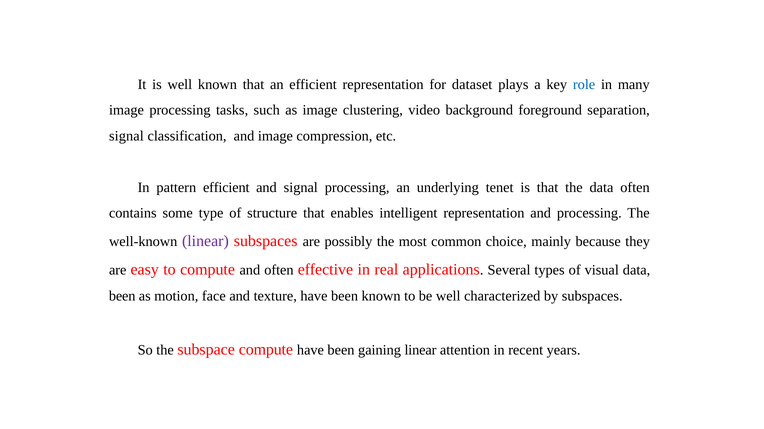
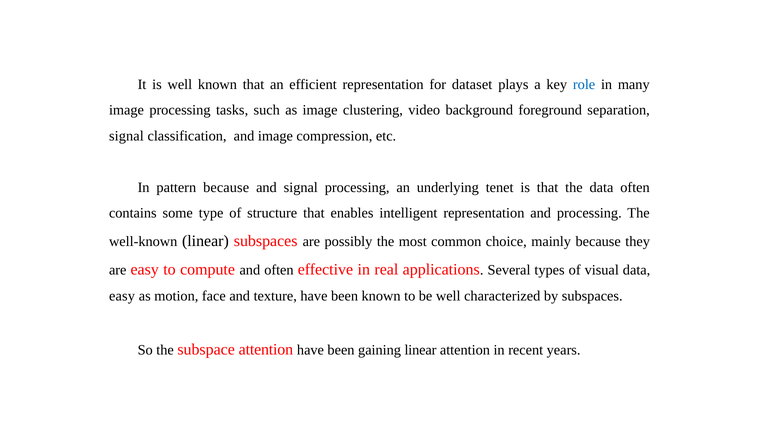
pattern efficient: efficient -> because
linear at (205, 241) colour: purple -> black
been at (122, 296): been -> easy
subspace compute: compute -> attention
